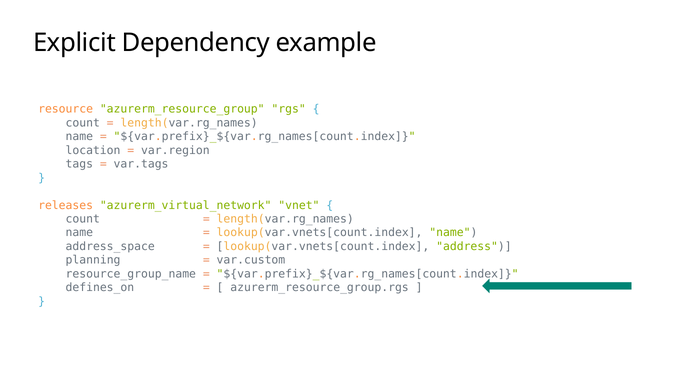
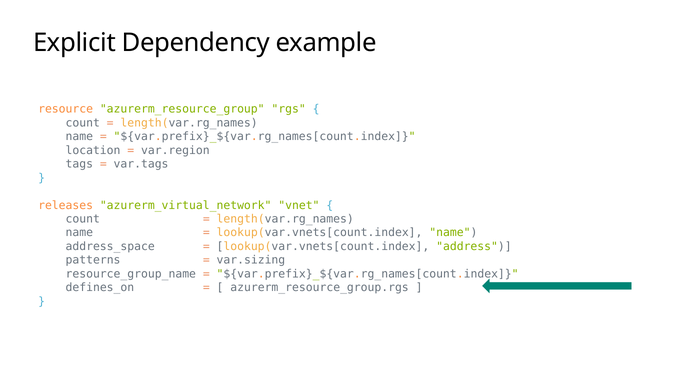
planning: planning -> patterns
var.custom: var.custom -> var.sizing
